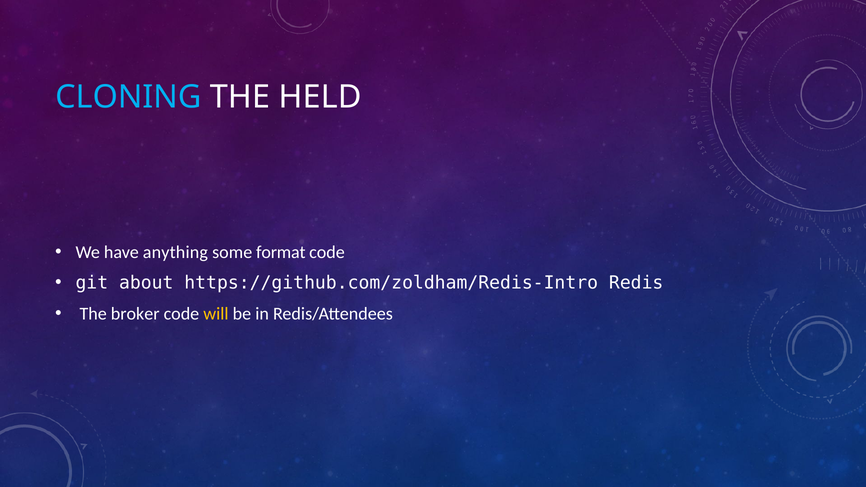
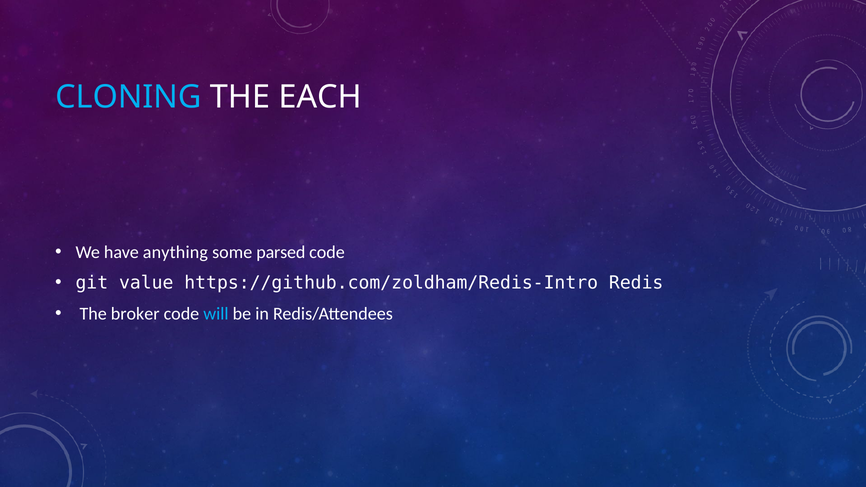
HELD: HELD -> EACH
format: format -> parsed
about: about -> value
will colour: yellow -> light blue
